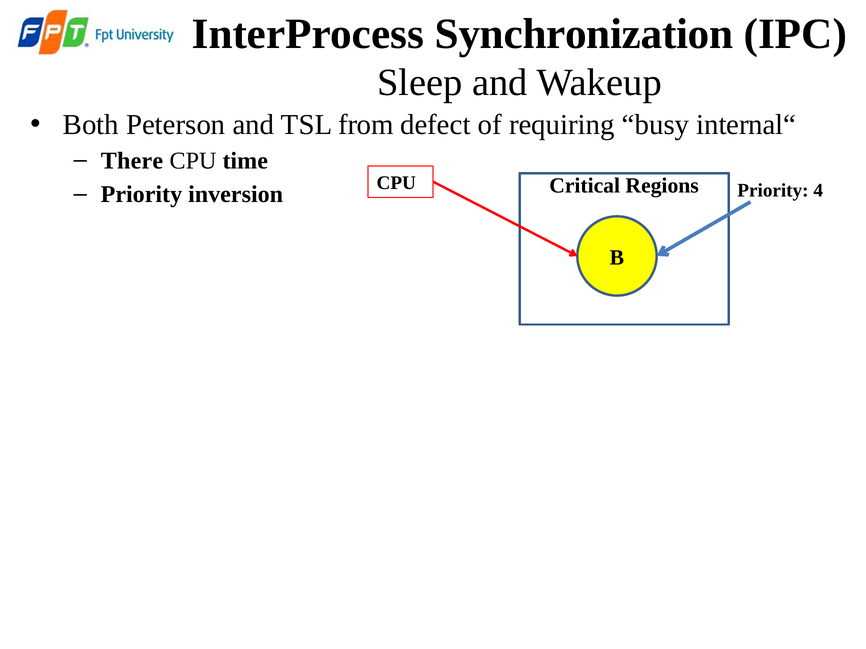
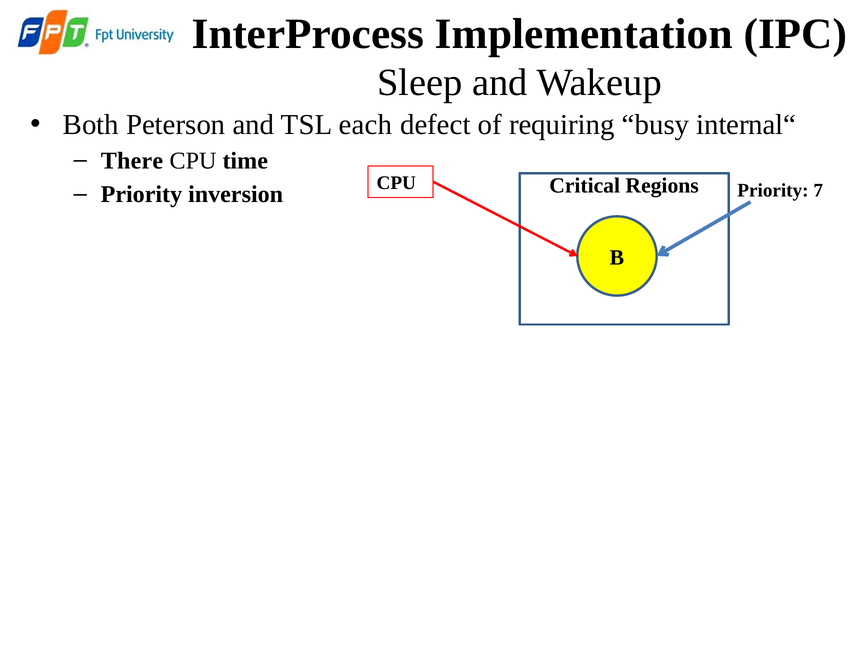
Synchronization: Synchronization -> Implementation
from: from -> each
4: 4 -> 7
